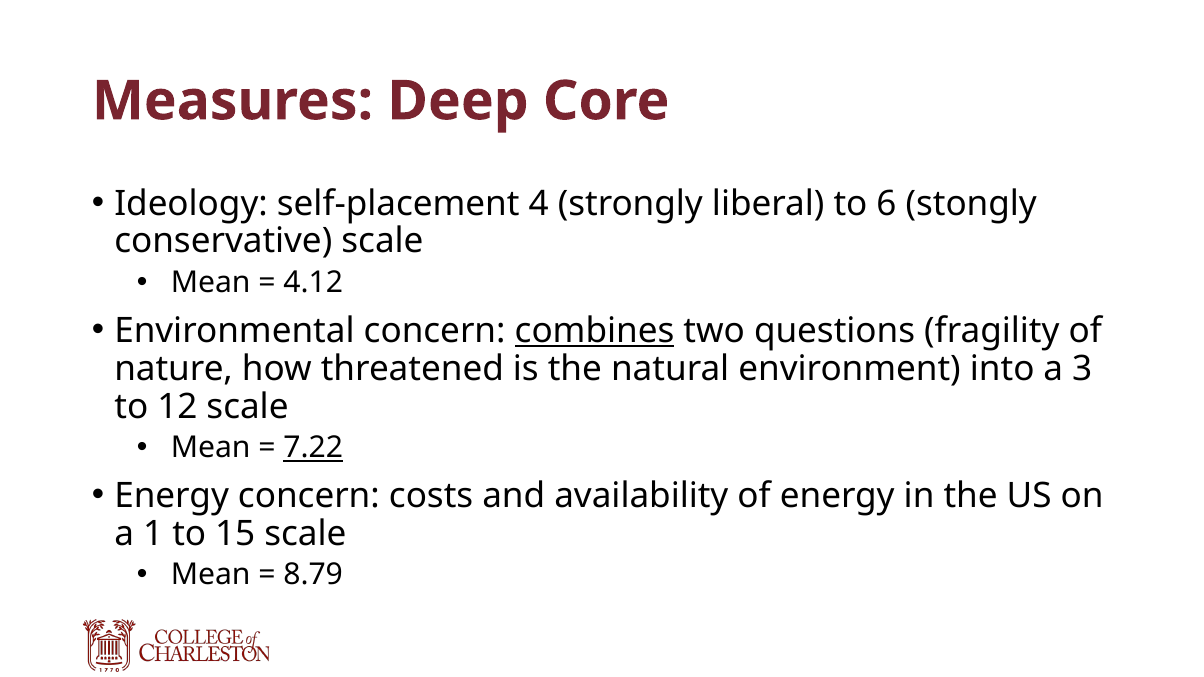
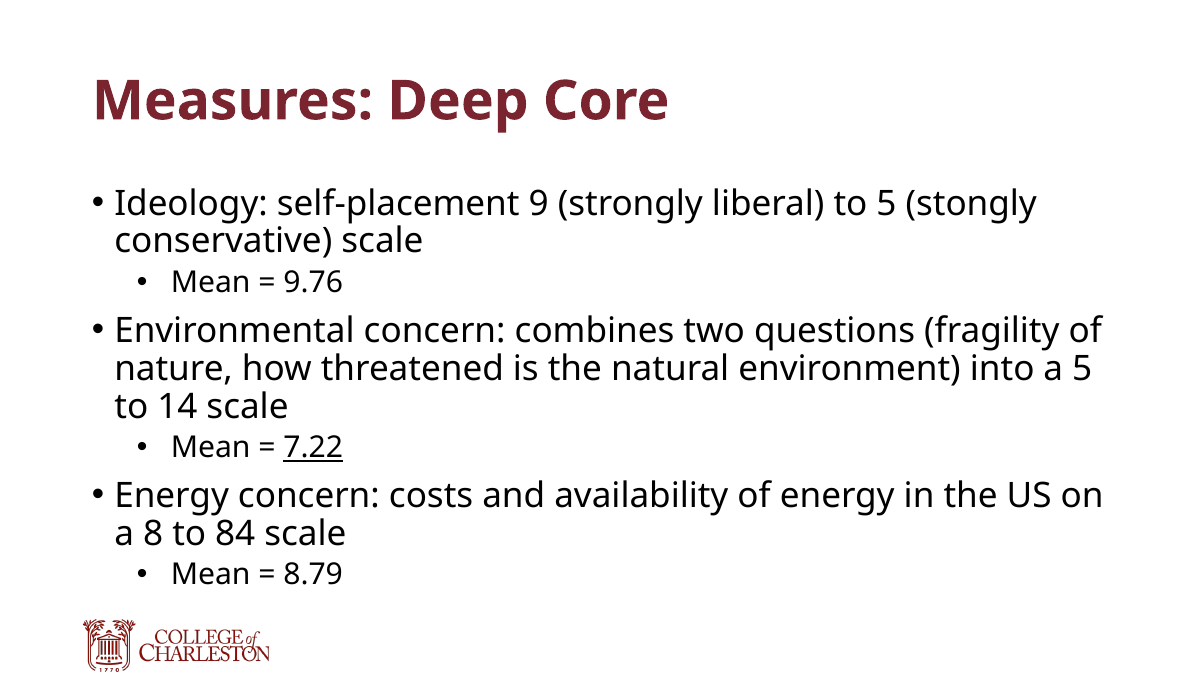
4: 4 -> 9
to 6: 6 -> 5
4.12: 4.12 -> 9.76
combines underline: present -> none
a 3: 3 -> 5
12: 12 -> 14
1: 1 -> 8
15: 15 -> 84
